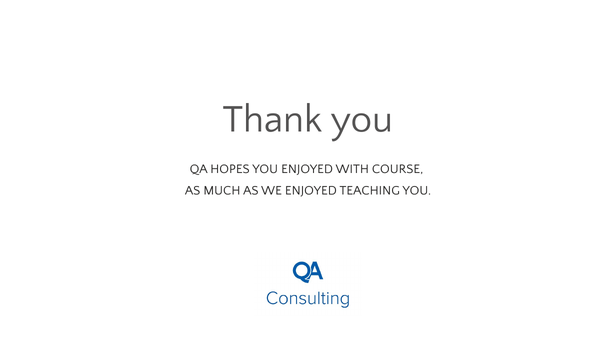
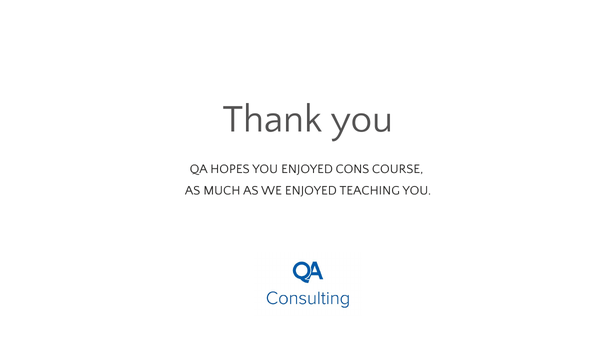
WITH: WITH -> CONS
